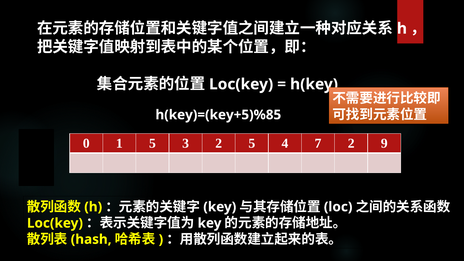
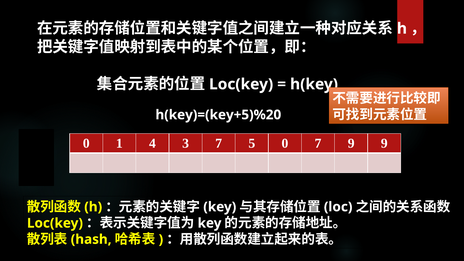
h(key)=(key+5)%85: h(key)=(key+5)%85 -> h(key)=(key+5)%20
1 5: 5 -> 4
3 2: 2 -> 7
5 4: 4 -> 0
7 2: 2 -> 9
